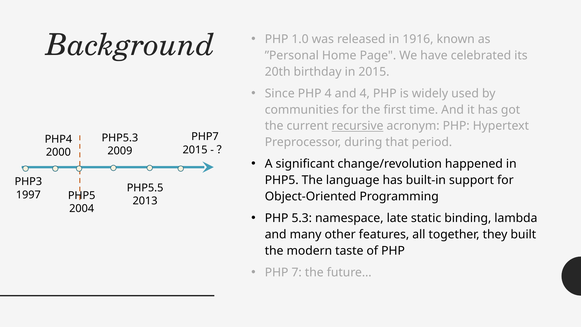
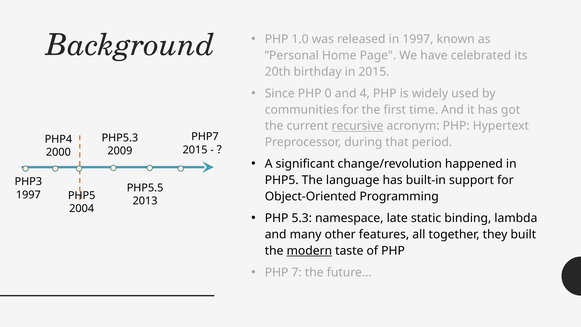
in 1916: 1916 -> 1997
PHP 4: 4 -> 0
modern underline: none -> present
